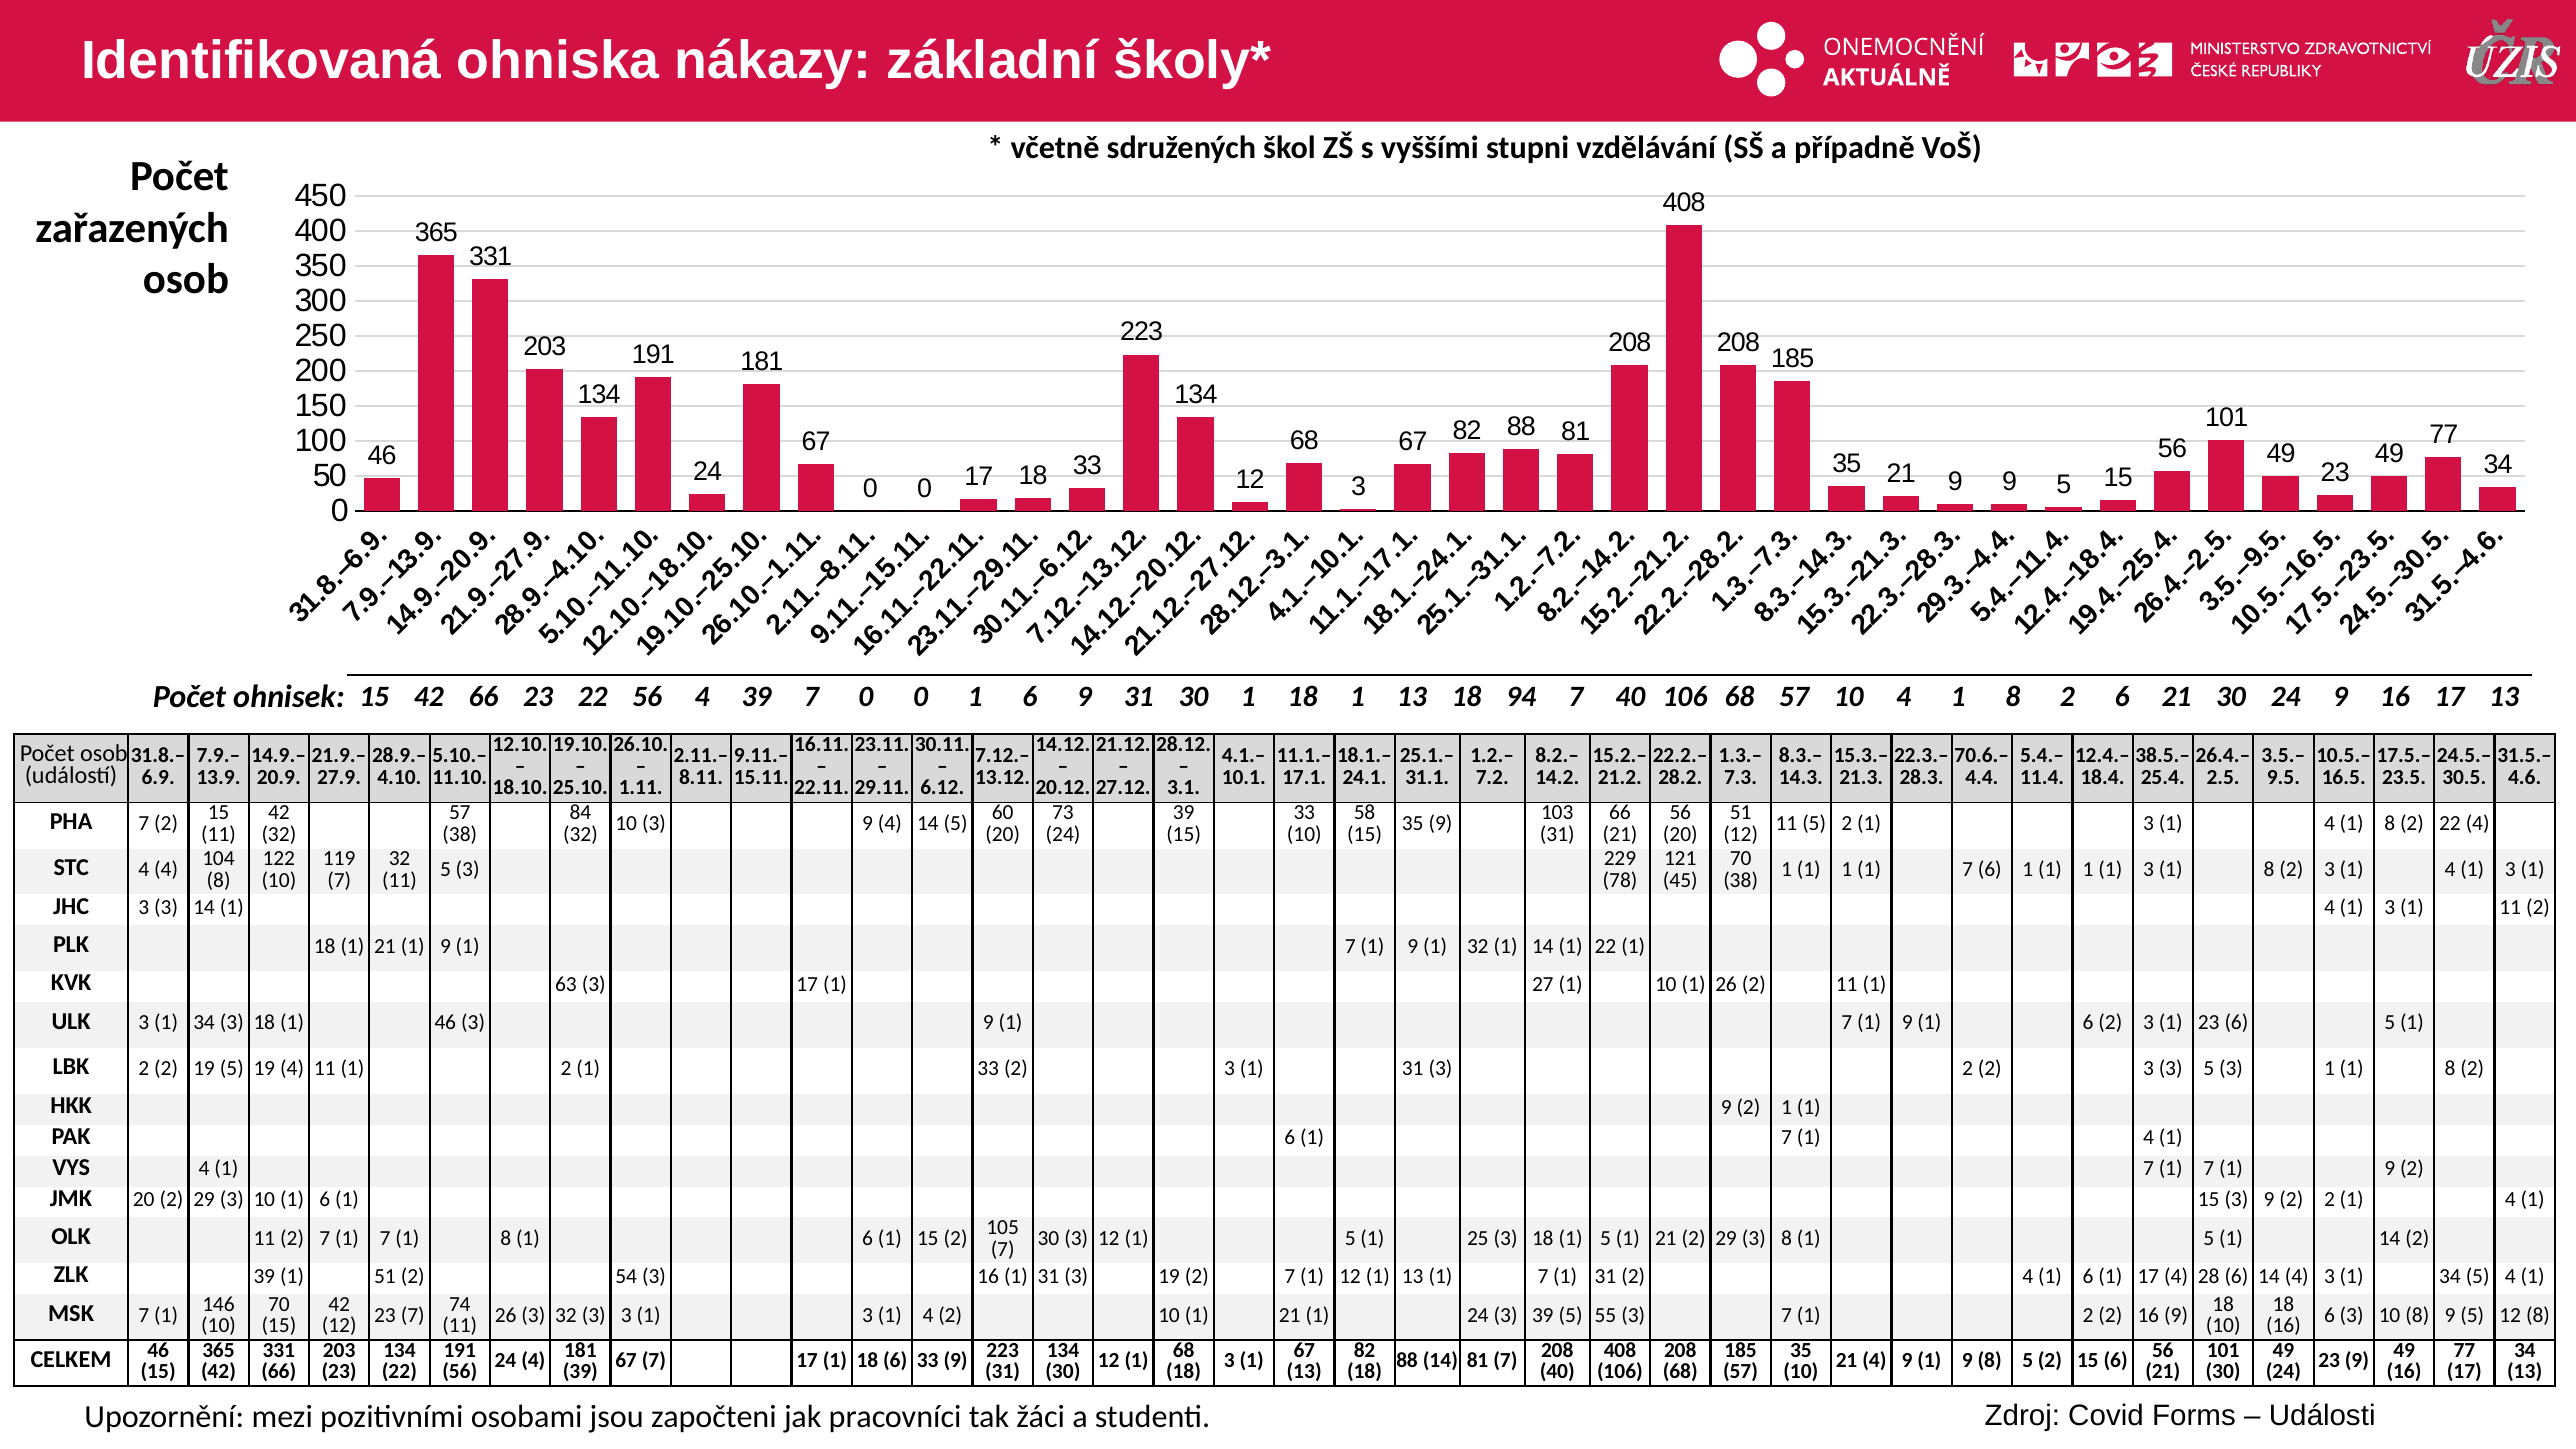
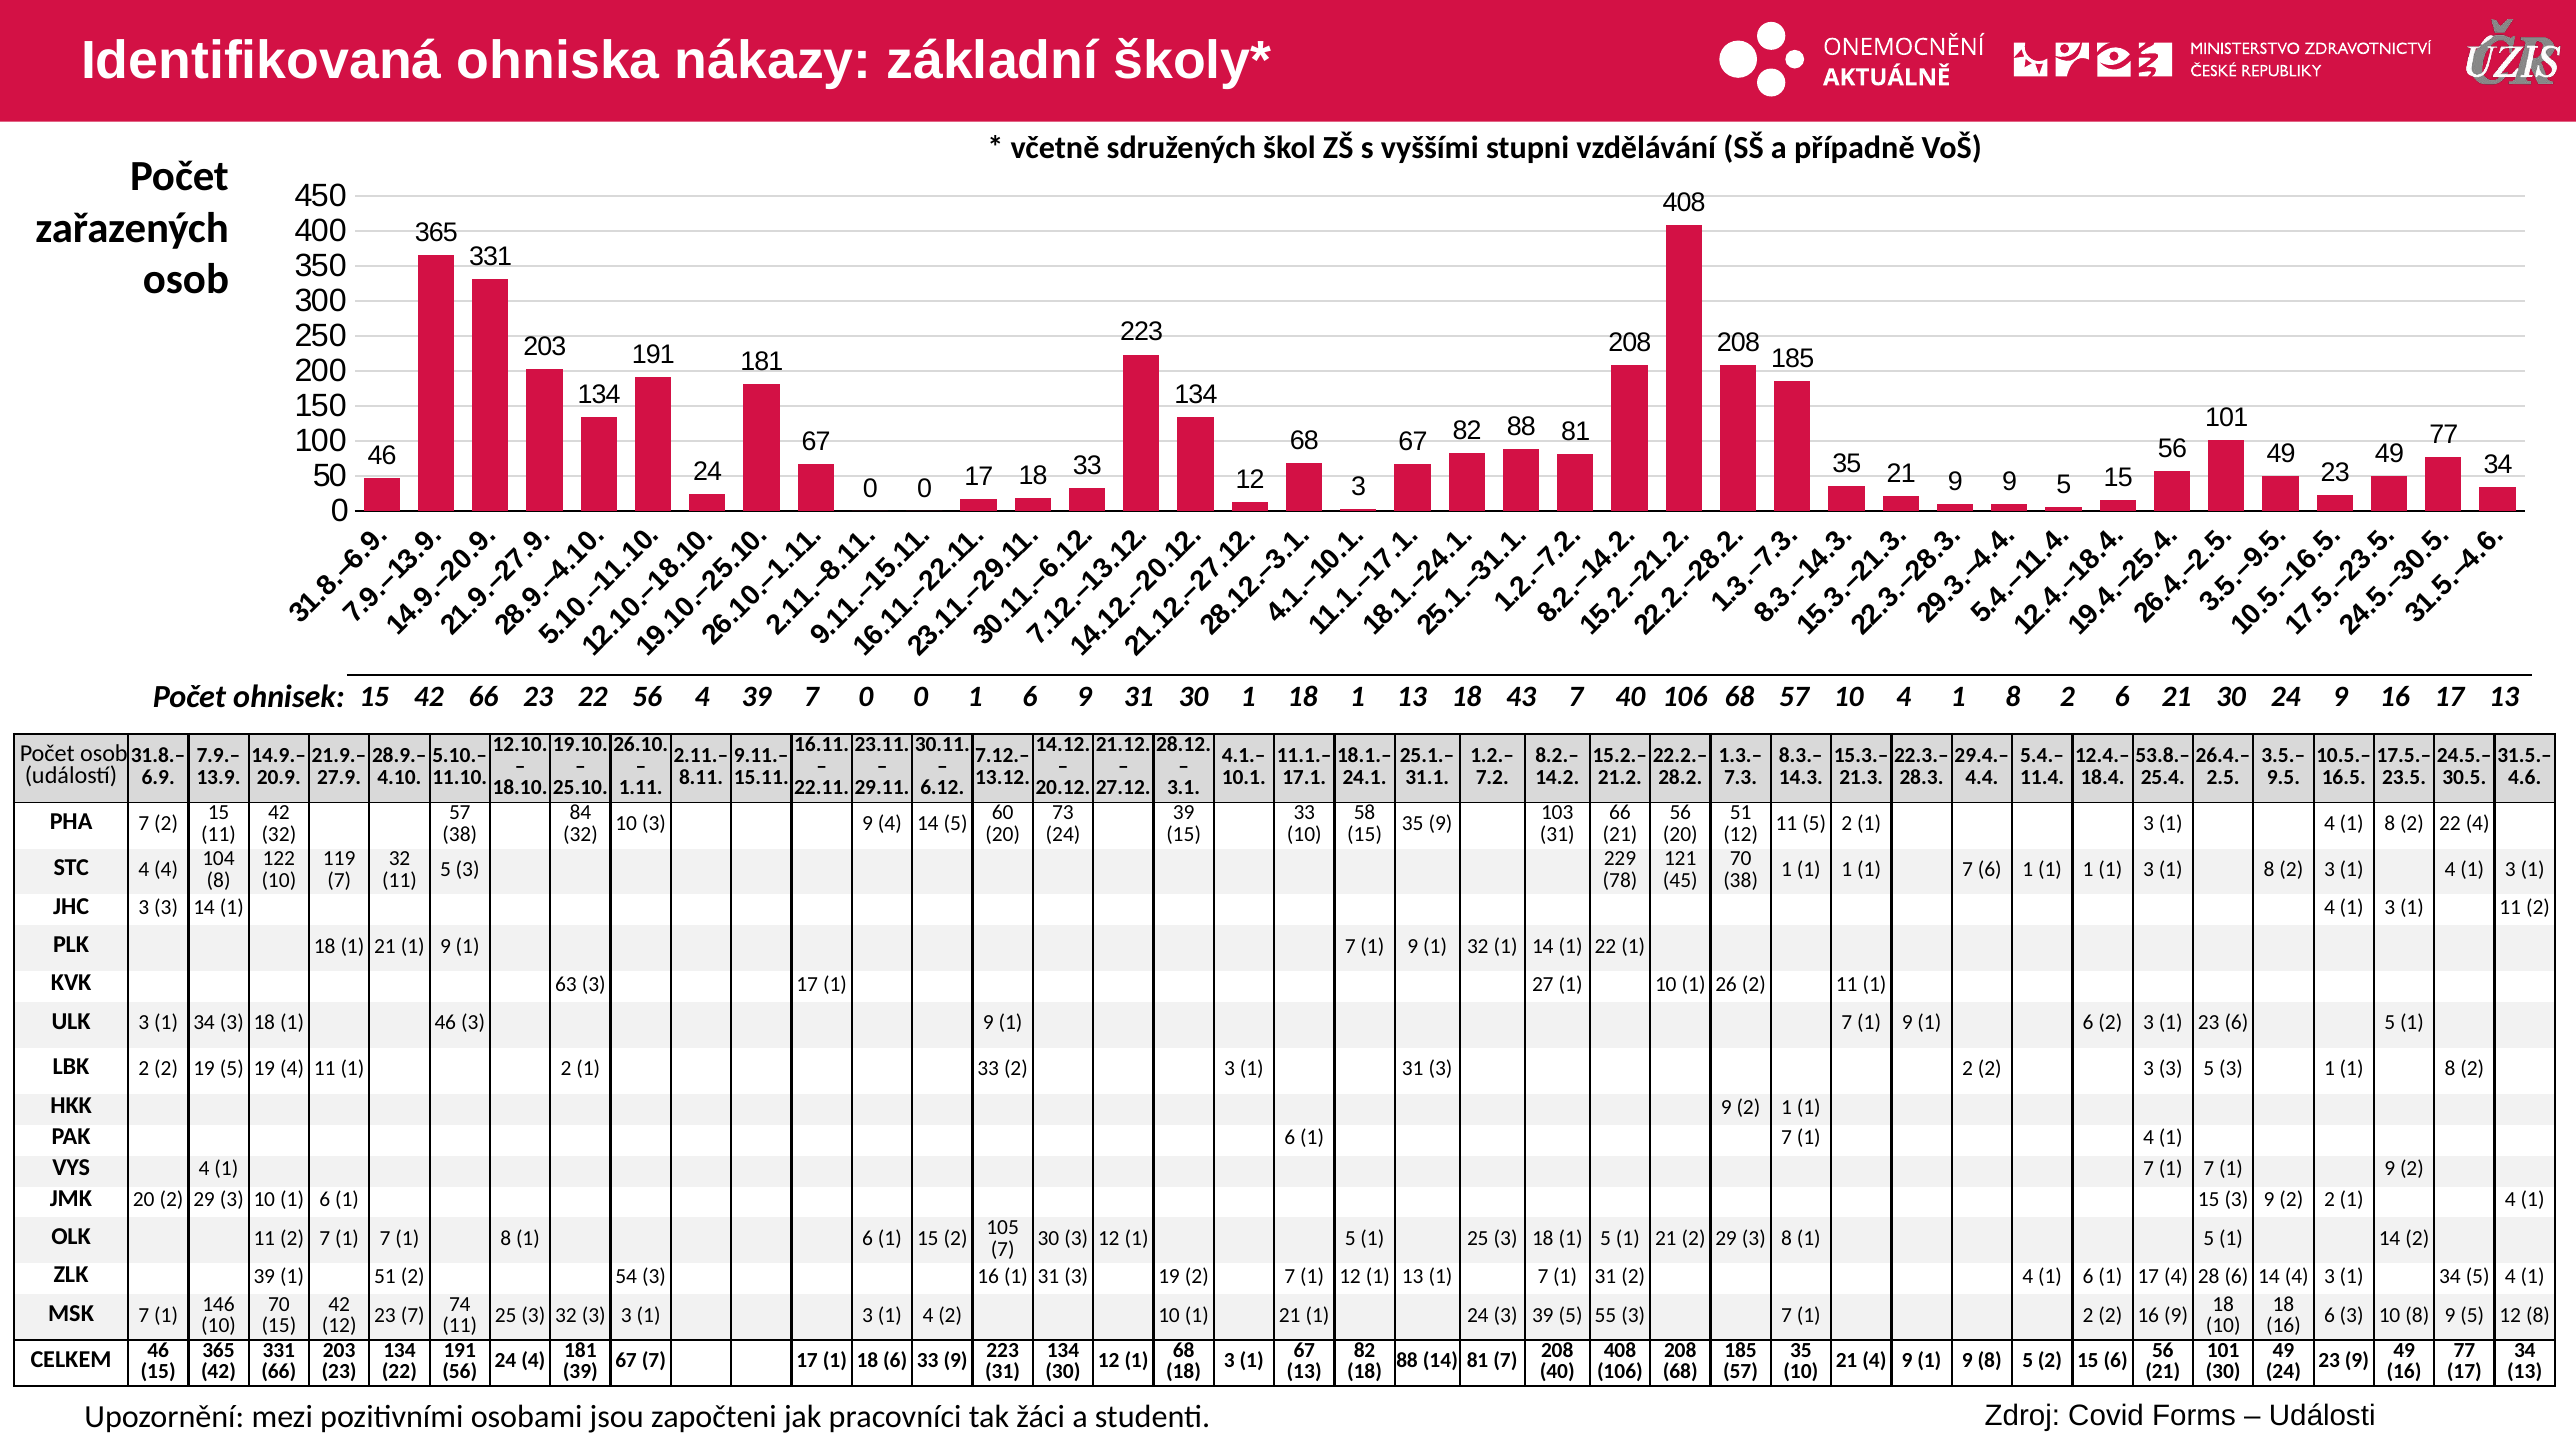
94: 94 -> 43
70.6.–: 70.6.– -> 29.4.–
38.5.–: 38.5.– -> 53.8.–
11 26: 26 -> 25
